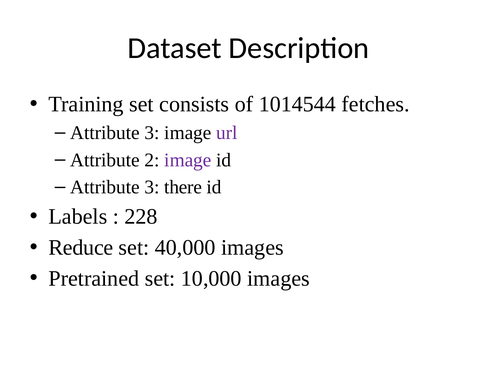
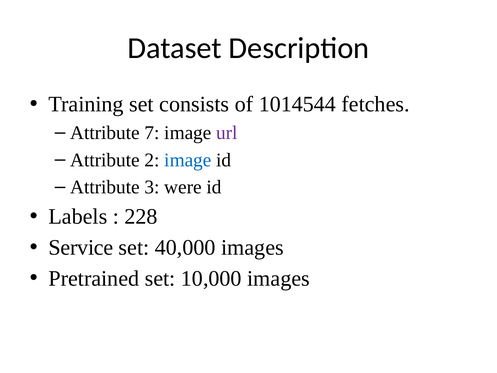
3 at (152, 133): 3 -> 7
image at (188, 160) colour: purple -> blue
there: there -> were
Reduce: Reduce -> Service
